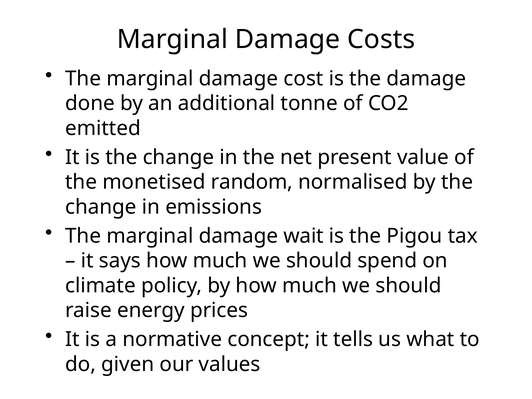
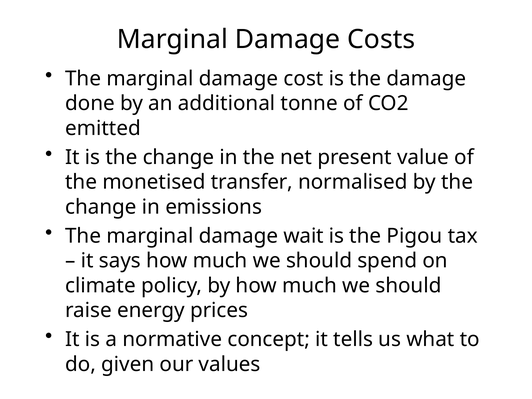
random: random -> transfer
